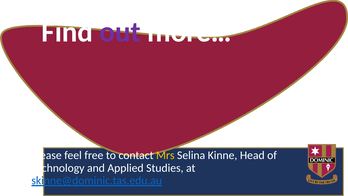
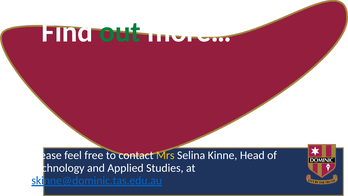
out colour: purple -> green
